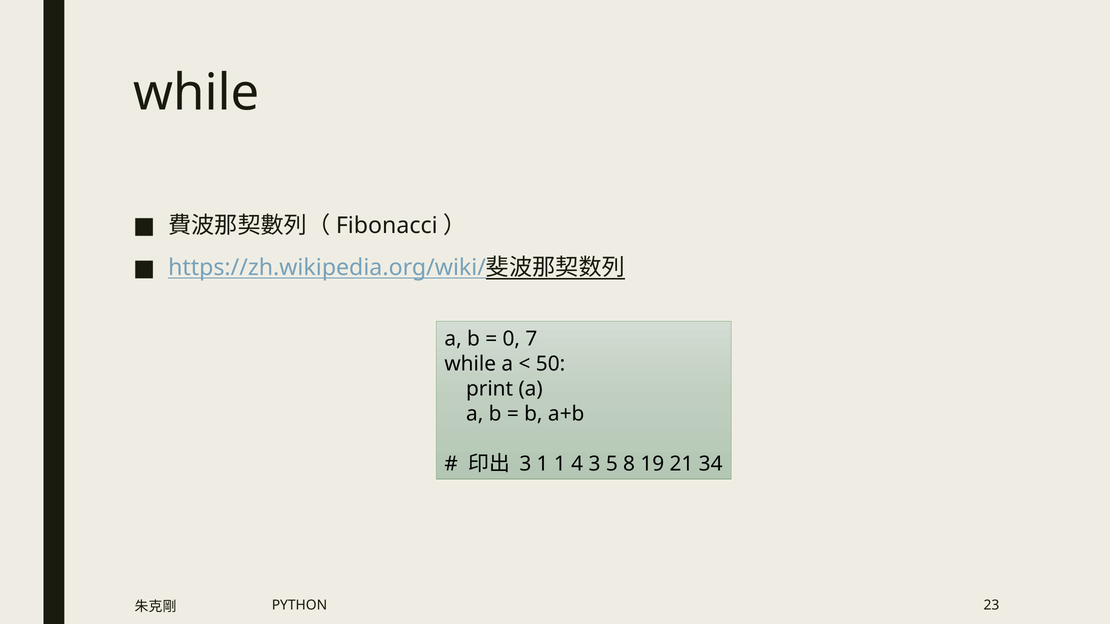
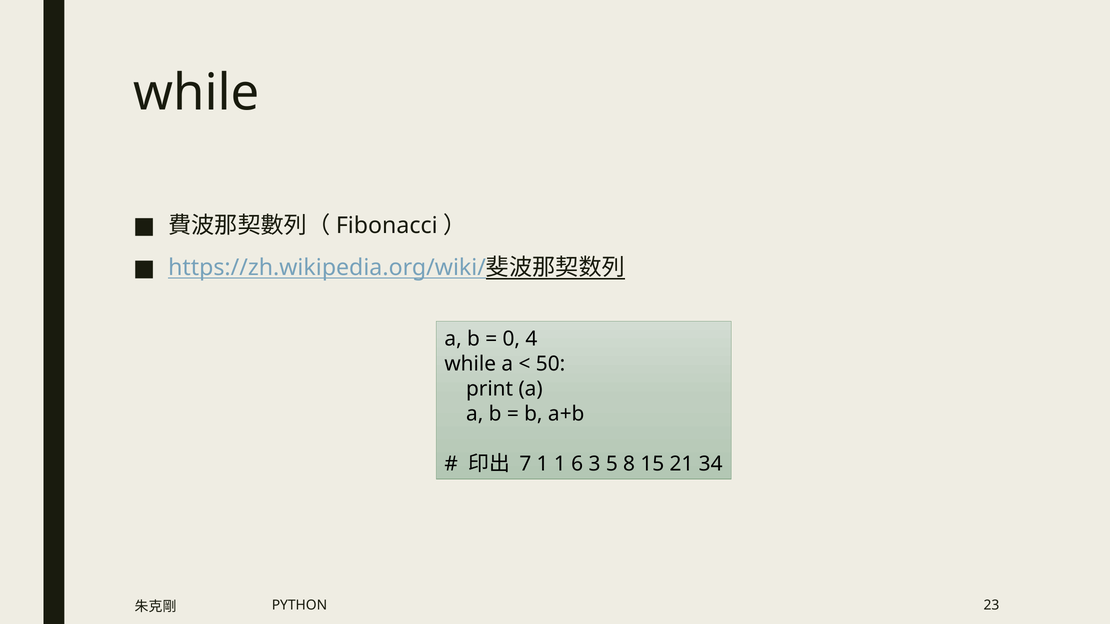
7: 7 -> 4
3 at (525, 464): 3 -> 7
4: 4 -> 6
19: 19 -> 15
